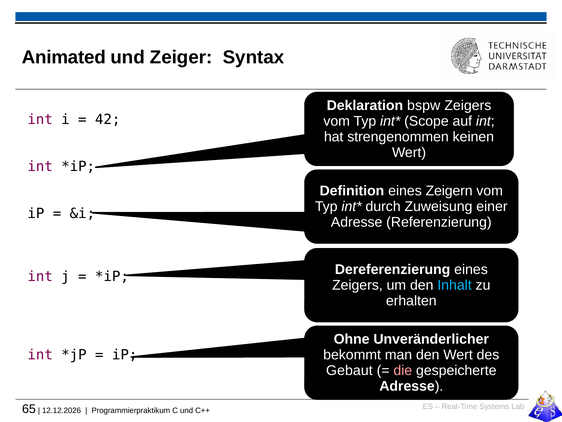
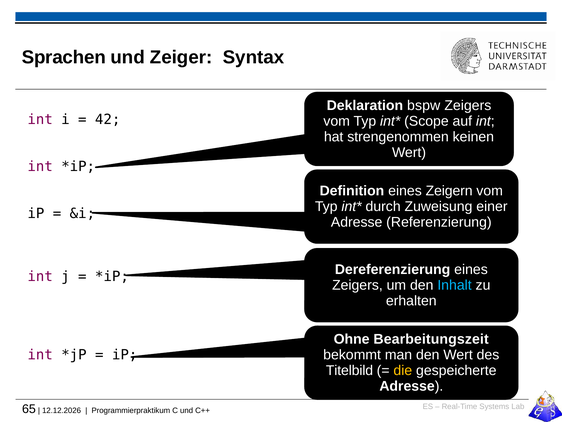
Animated: Animated -> Sprachen
Unveränderlicher: Unveränderlicher -> Bearbeitungszeit
Gebaut: Gebaut -> Titelbild
die colour: pink -> yellow
